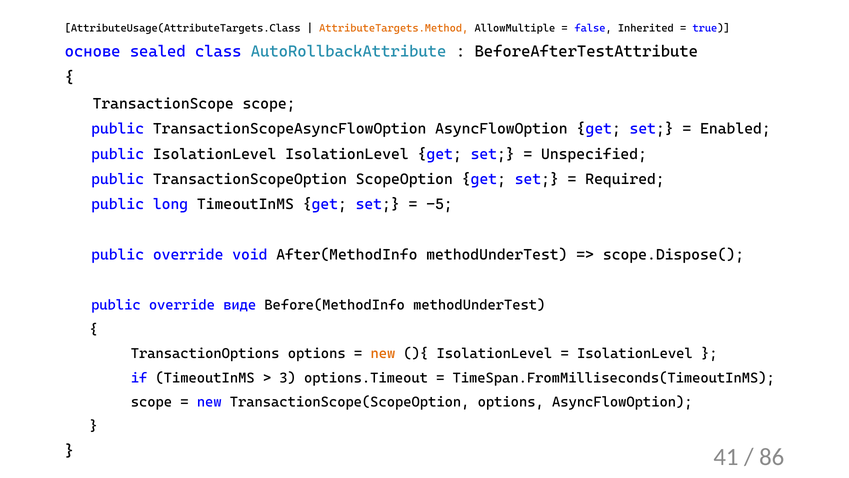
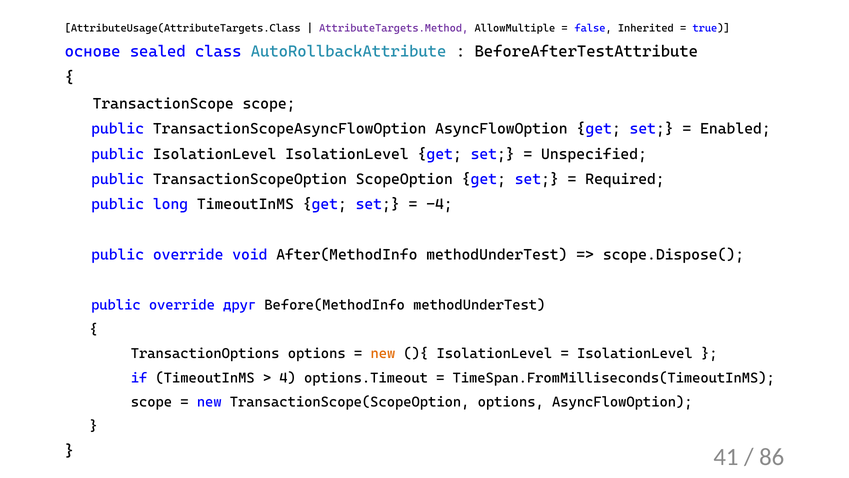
AttributeTargets.Method colour: orange -> purple
-5: -5 -> -4
виде: виде -> друг
3: 3 -> 4
